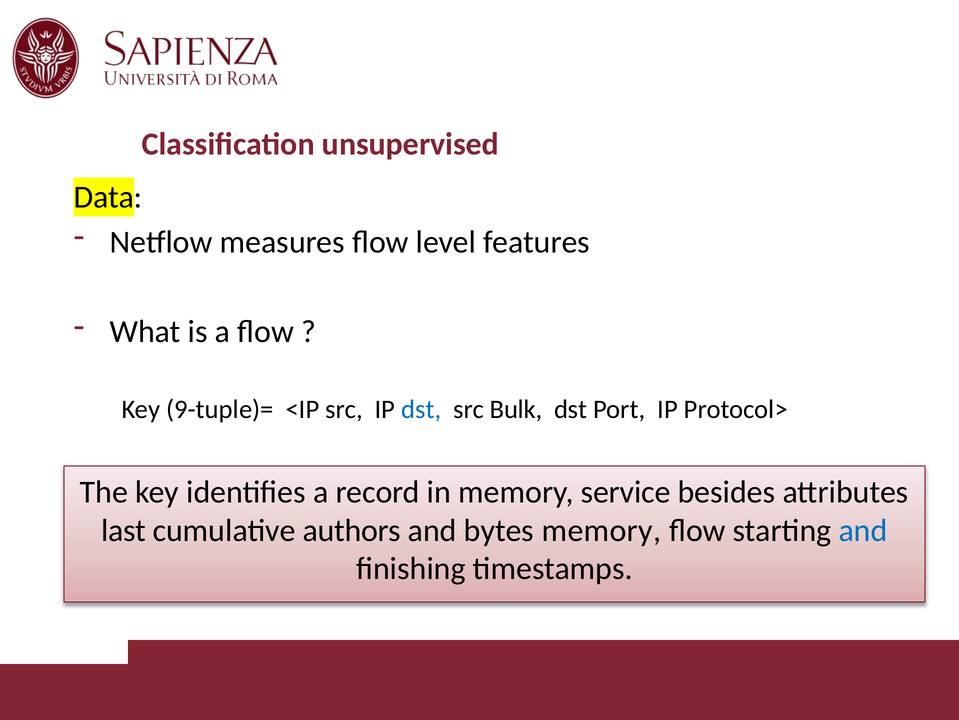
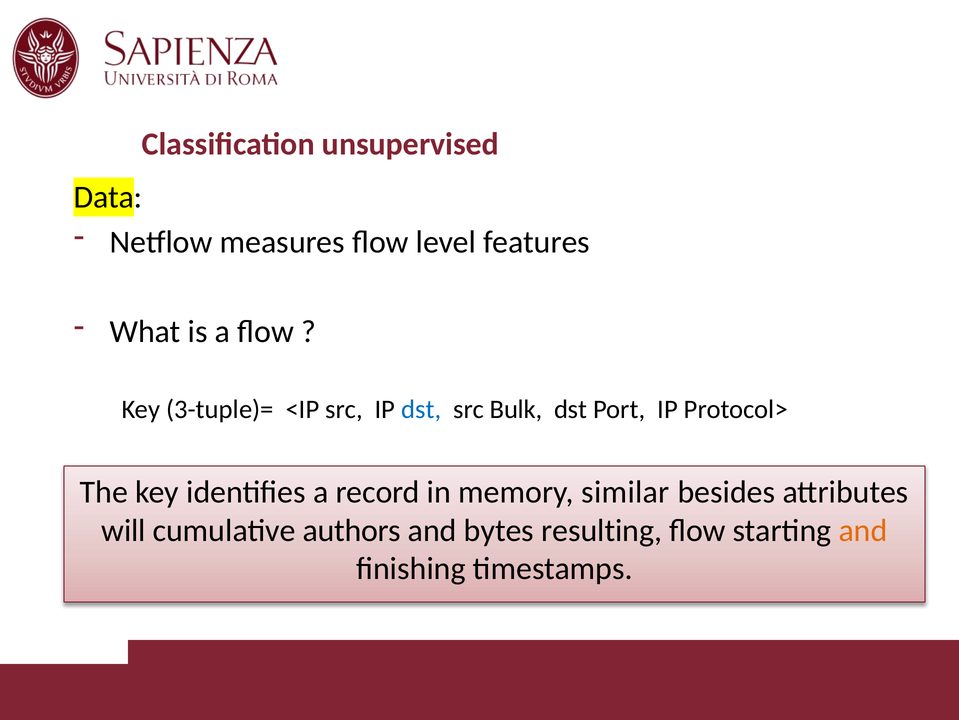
9-tuple)=: 9-tuple)= -> 3-tuple)=
service: service -> similar
last: last -> will
bytes memory: memory -> resulting
and at (863, 530) colour: blue -> orange
